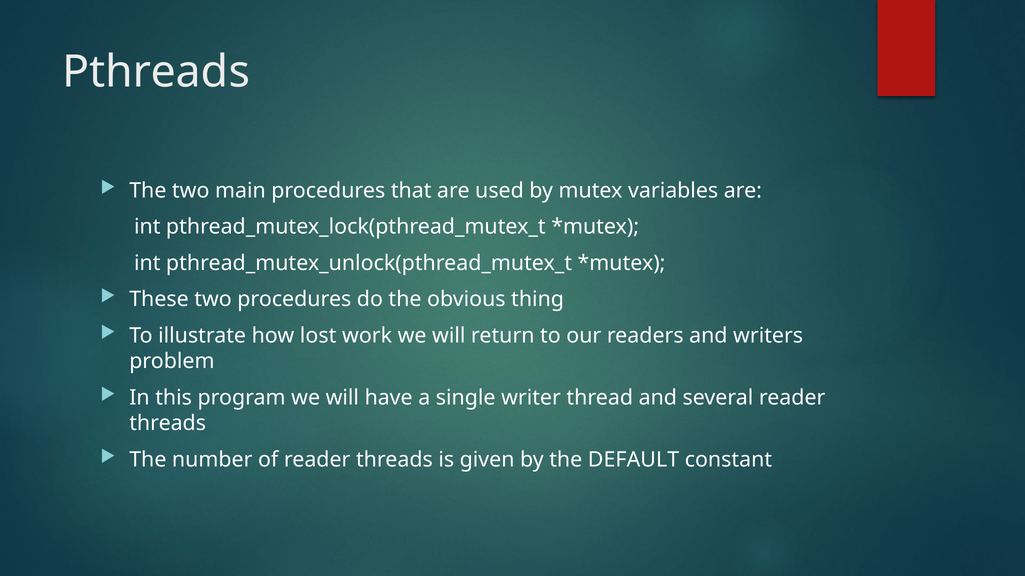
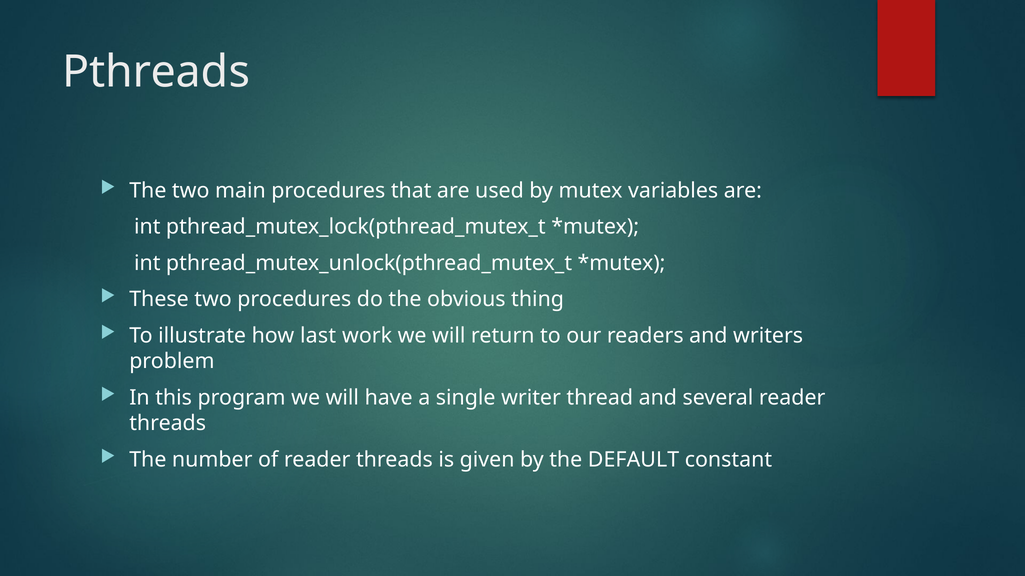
lost: lost -> last
